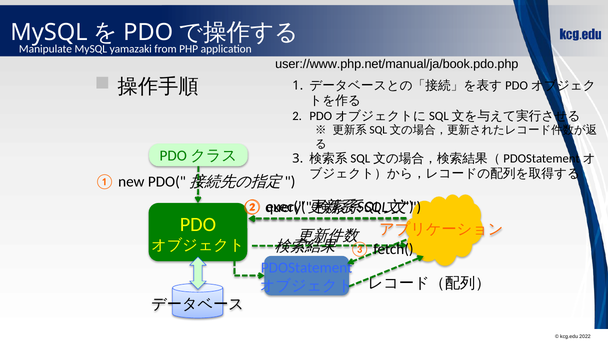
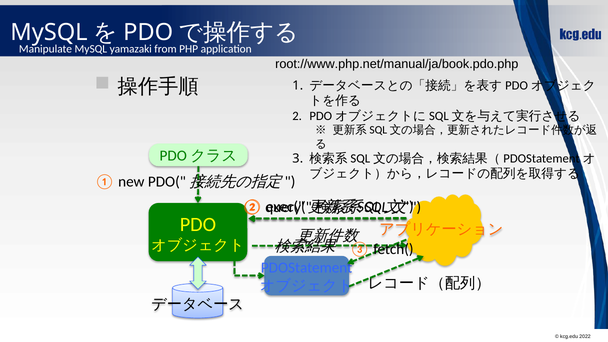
user://www.php.net/manual/ja/book.pdo.php: user://www.php.net/manual/ja/book.pdo.php -> root://www.php.net/manual/ja/book.pdo.php
